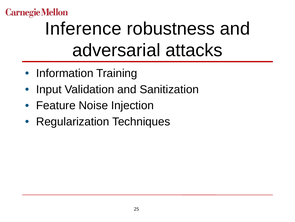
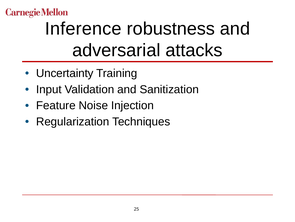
Information: Information -> Uncertainty
